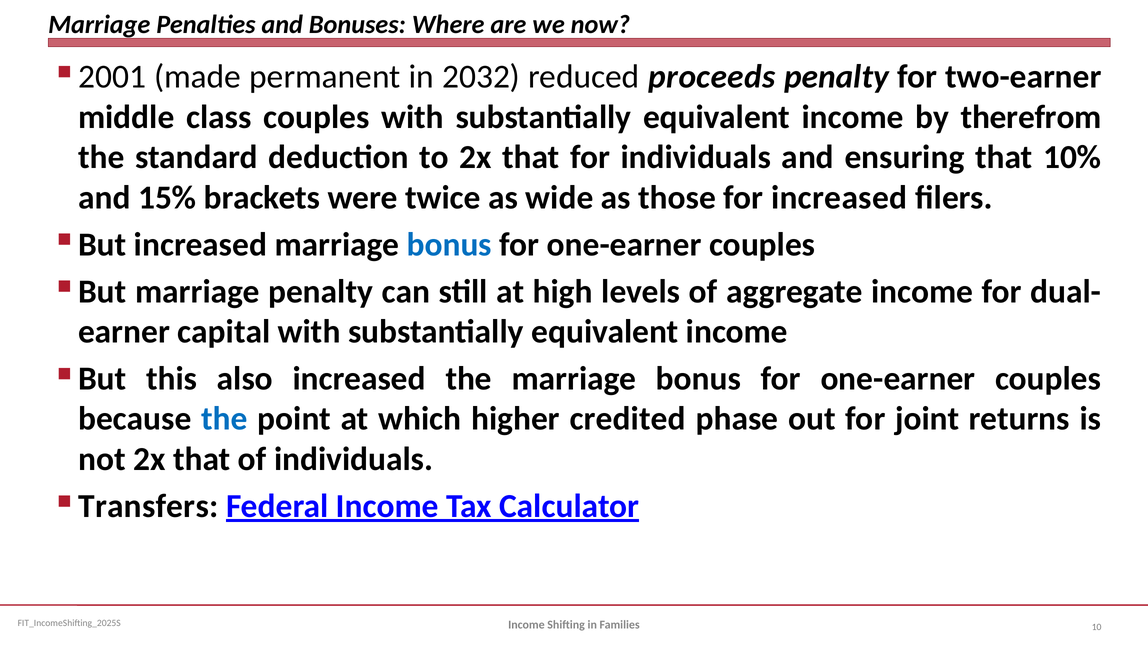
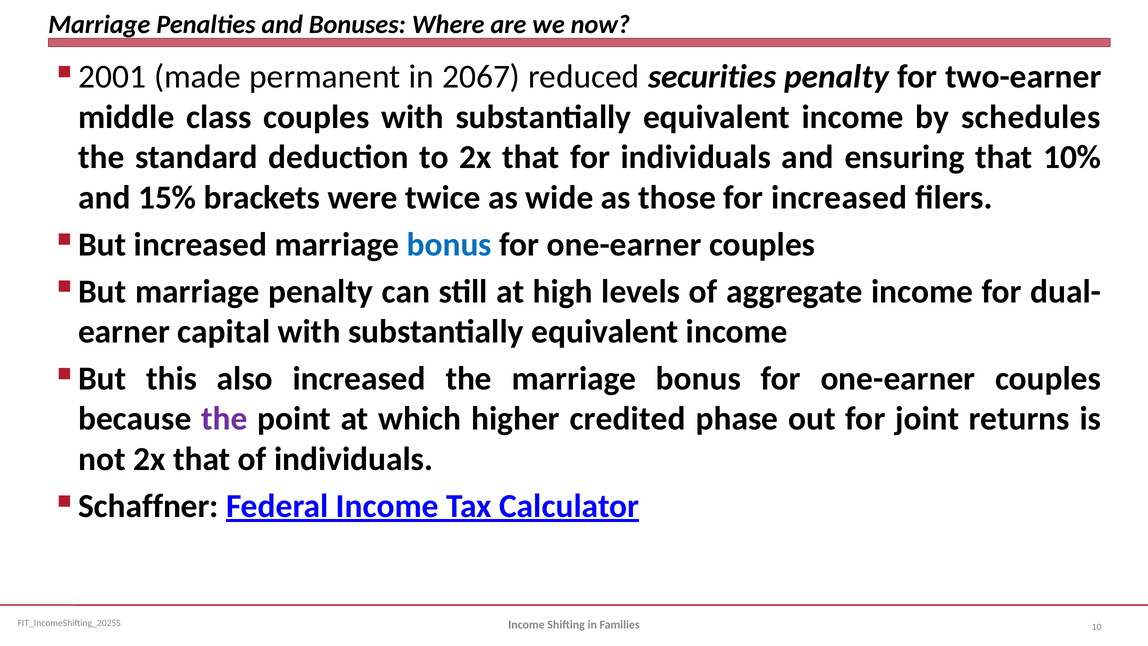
2032: 2032 -> 2067
proceeds: proceeds -> securities
therefrom: therefrom -> schedules
the at (224, 419) colour: blue -> purple
Transfers: Transfers -> Schaffner
